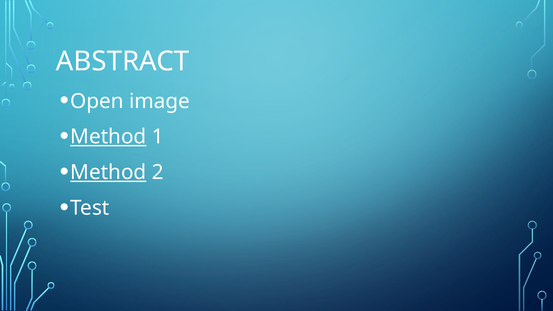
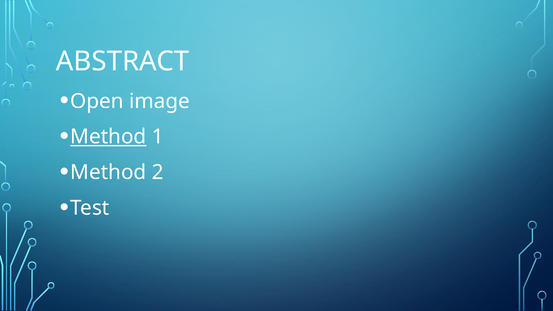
Method at (108, 172) underline: present -> none
